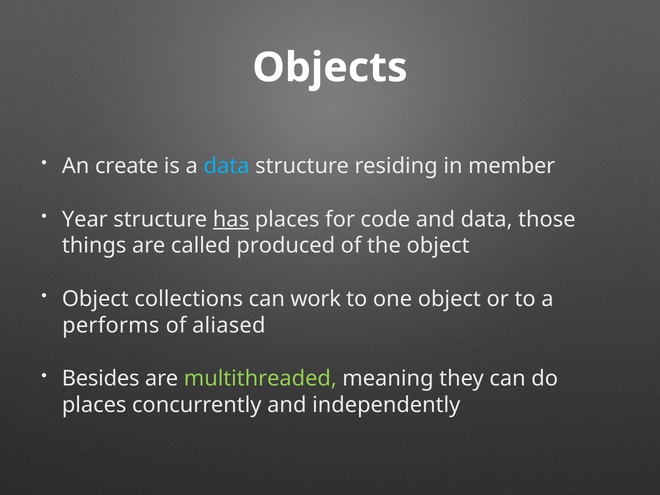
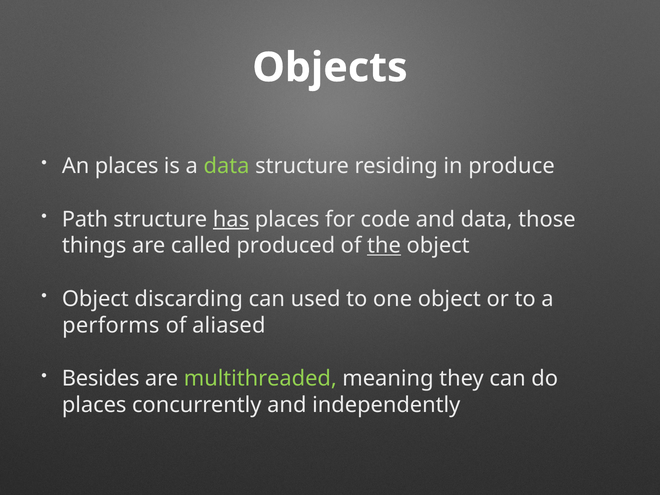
An create: create -> places
data at (227, 166) colour: light blue -> light green
member: member -> produce
Year: Year -> Path
the underline: none -> present
collections: collections -> discarding
work: work -> used
